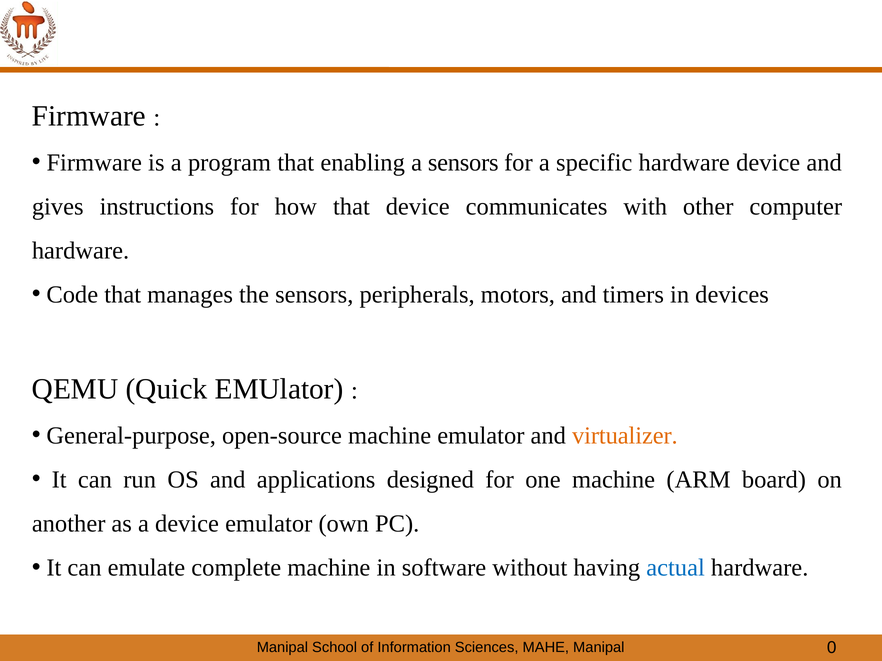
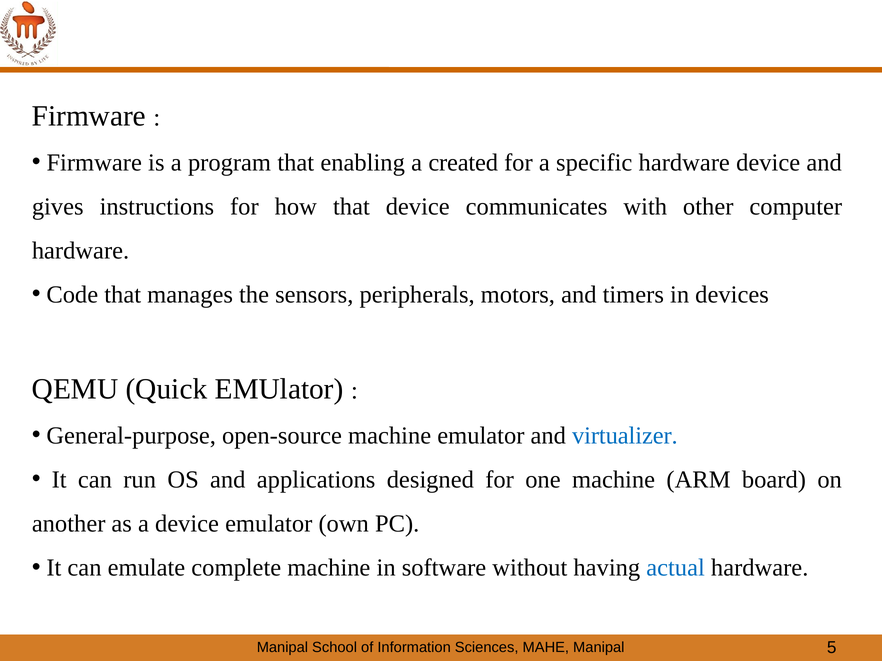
a sensors: sensors -> created
virtualizer colour: orange -> blue
0: 0 -> 5
